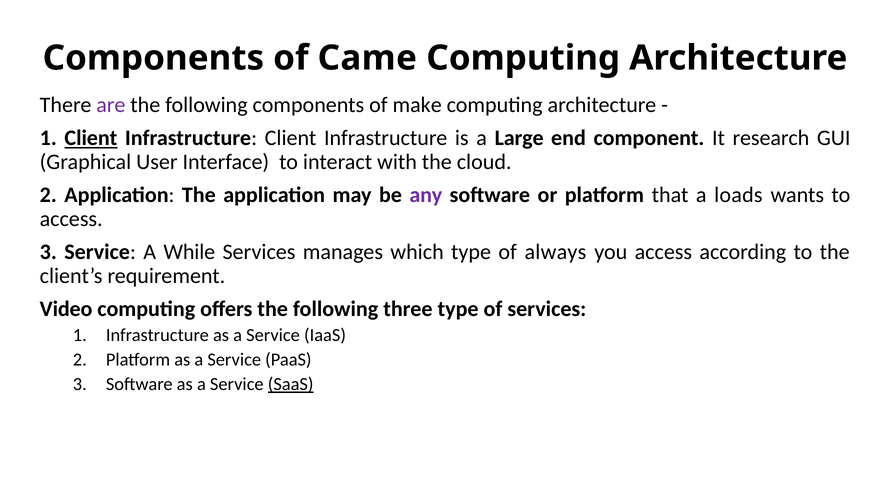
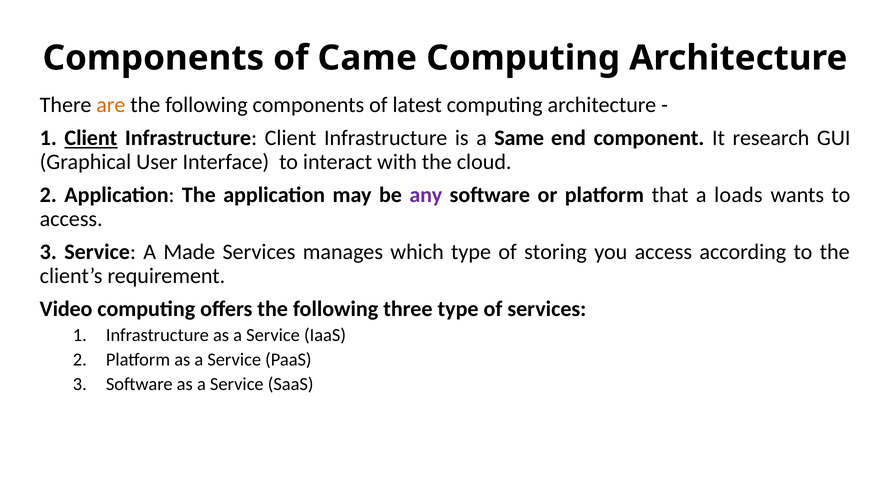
are colour: purple -> orange
make: make -> latest
Large: Large -> Same
While: While -> Made
always: always -> storing
SaaS underline: present -> none
